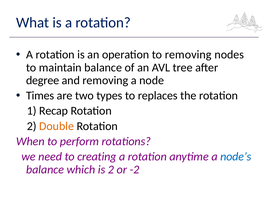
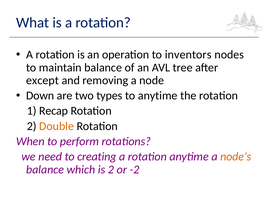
to removing: removing -> inventors
degree: degree -> except
Times: Times -> Down
to replaces: replaces -> anytime
node’s colour: blue -> orange
